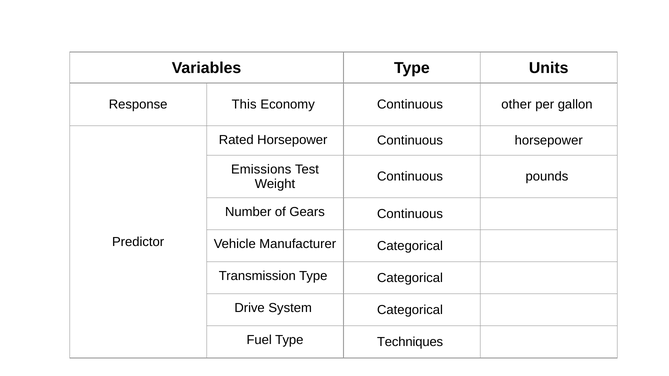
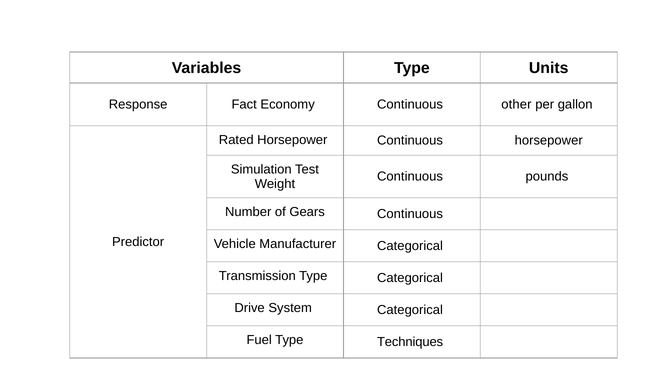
This: This -> Fact
Emissions: Emissions -> Simulation
